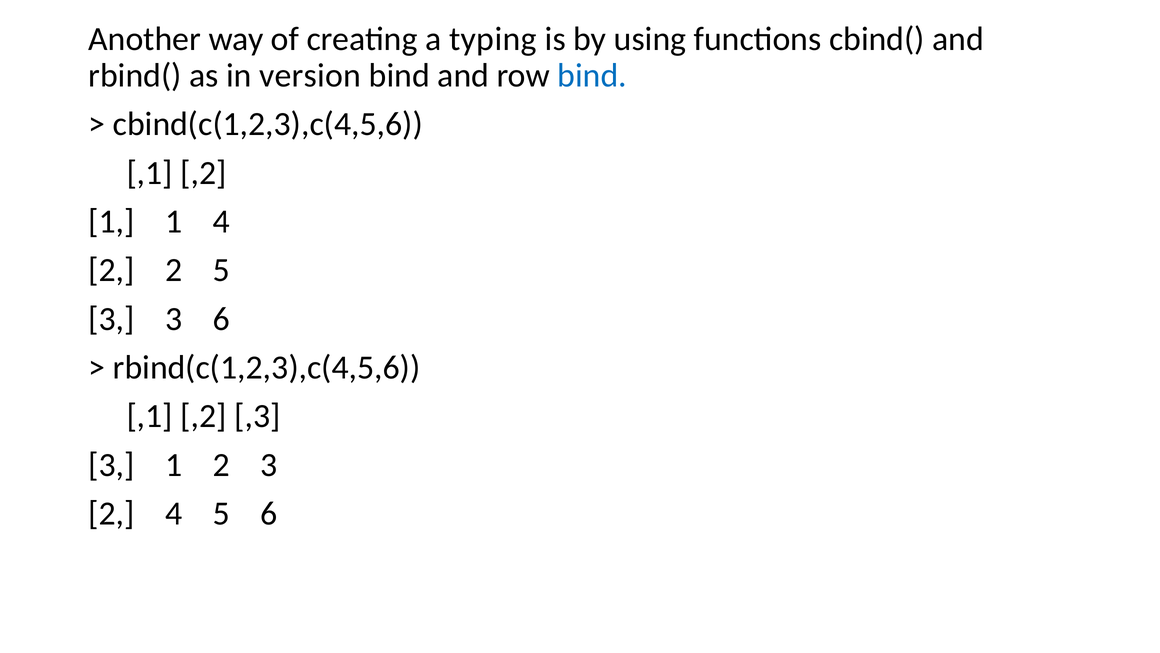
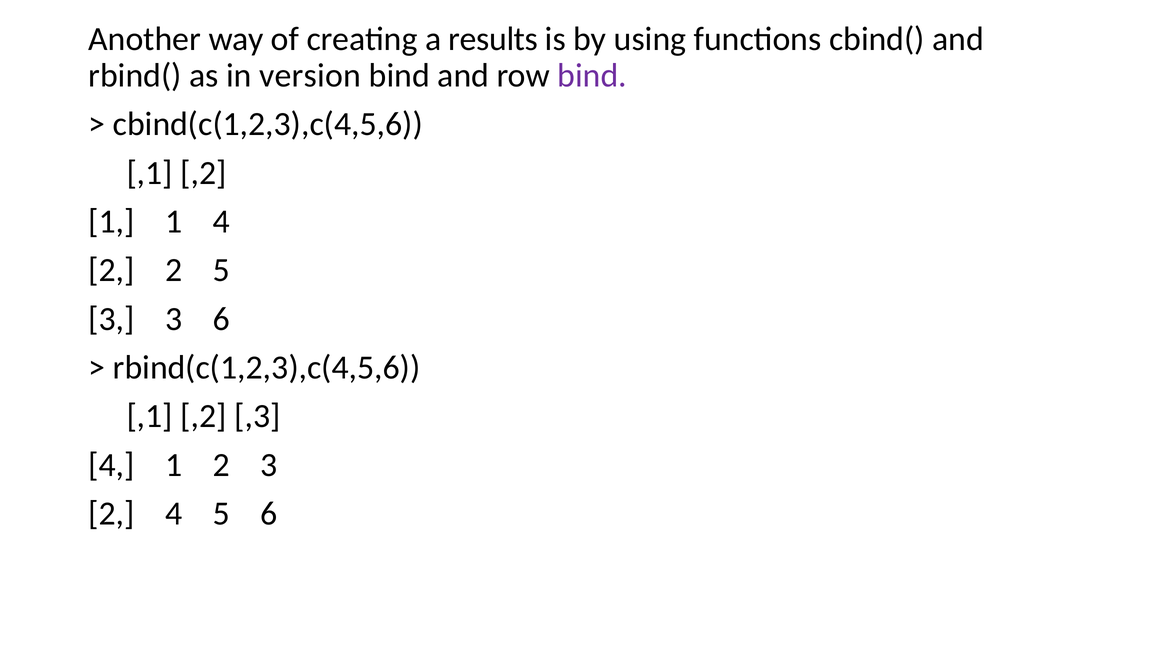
typing: typing -> results
bind at (592, 75) colour: blue -> purple
3 at (112, 465): 3 -> 4
